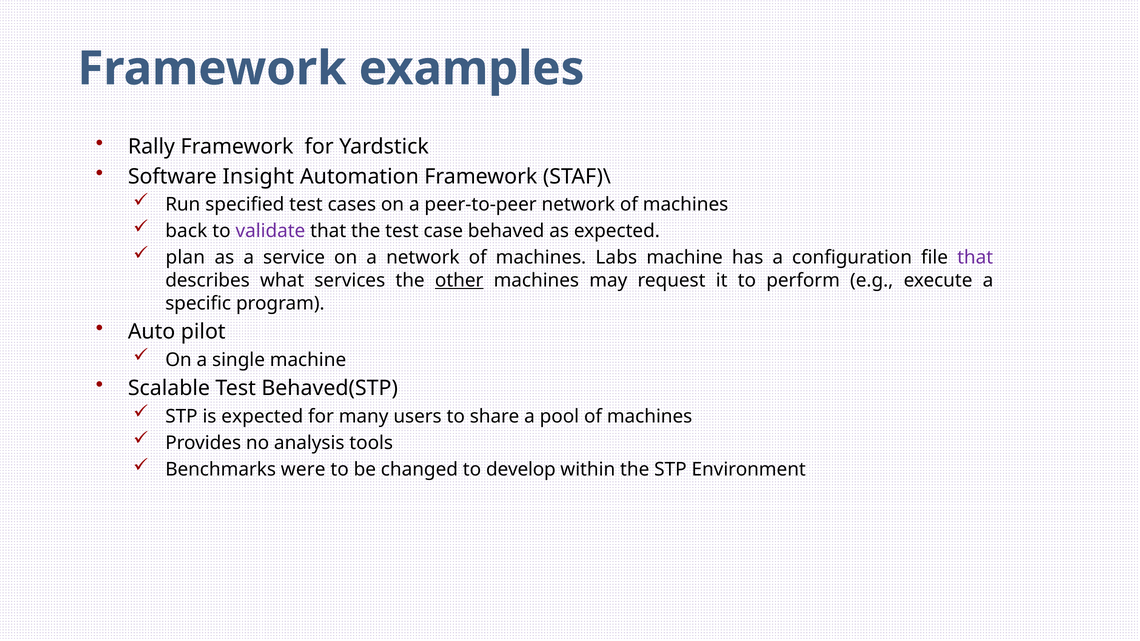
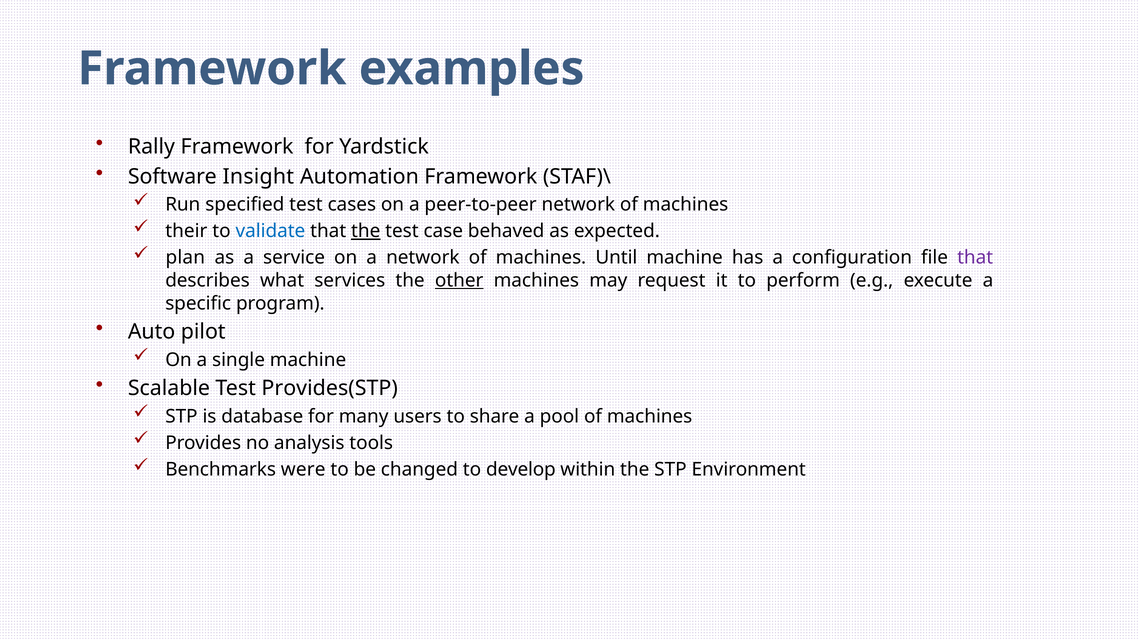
back: back -> their
validate colour: purple -> blue
the at (366, 231) underline: none -> present
Labs: Labs -> Until
Behaved(STP: Behaved(STP -> Provides(STP
is expected: expected -> database
